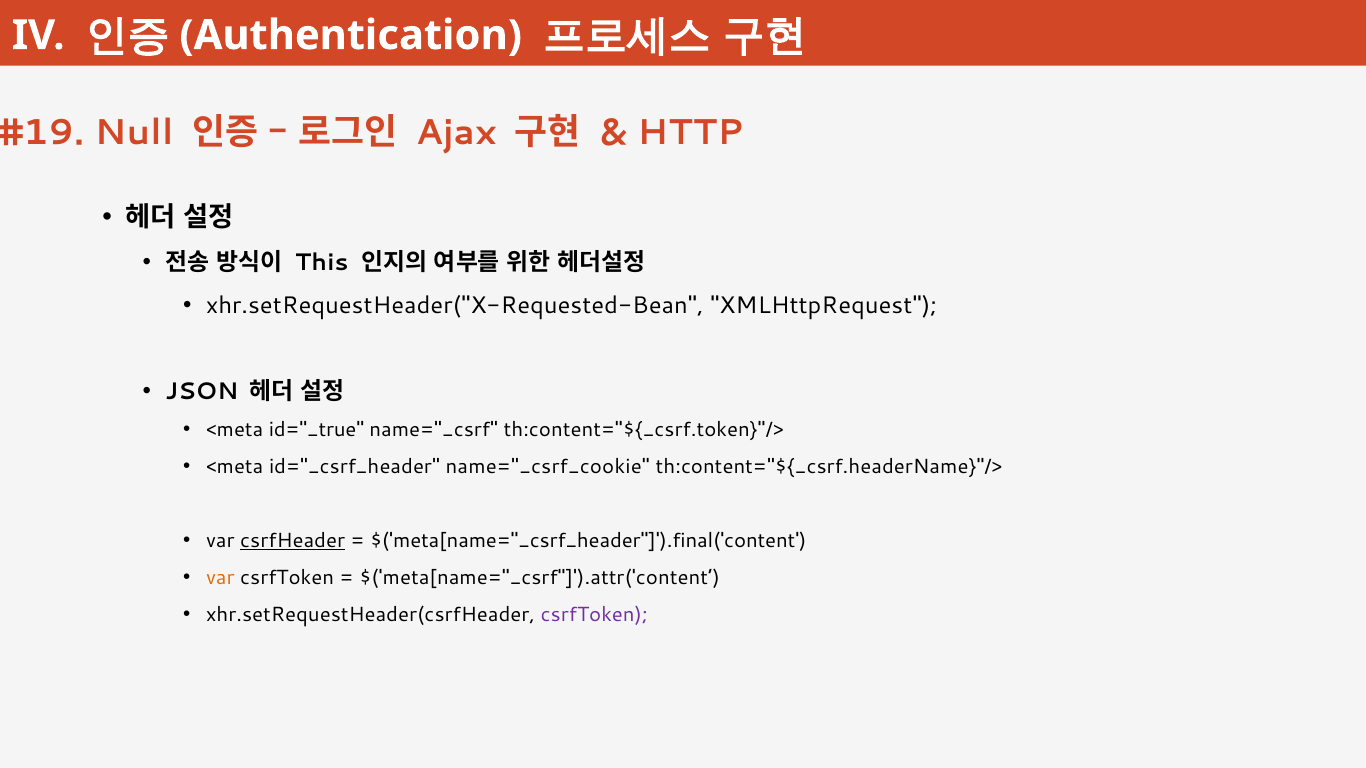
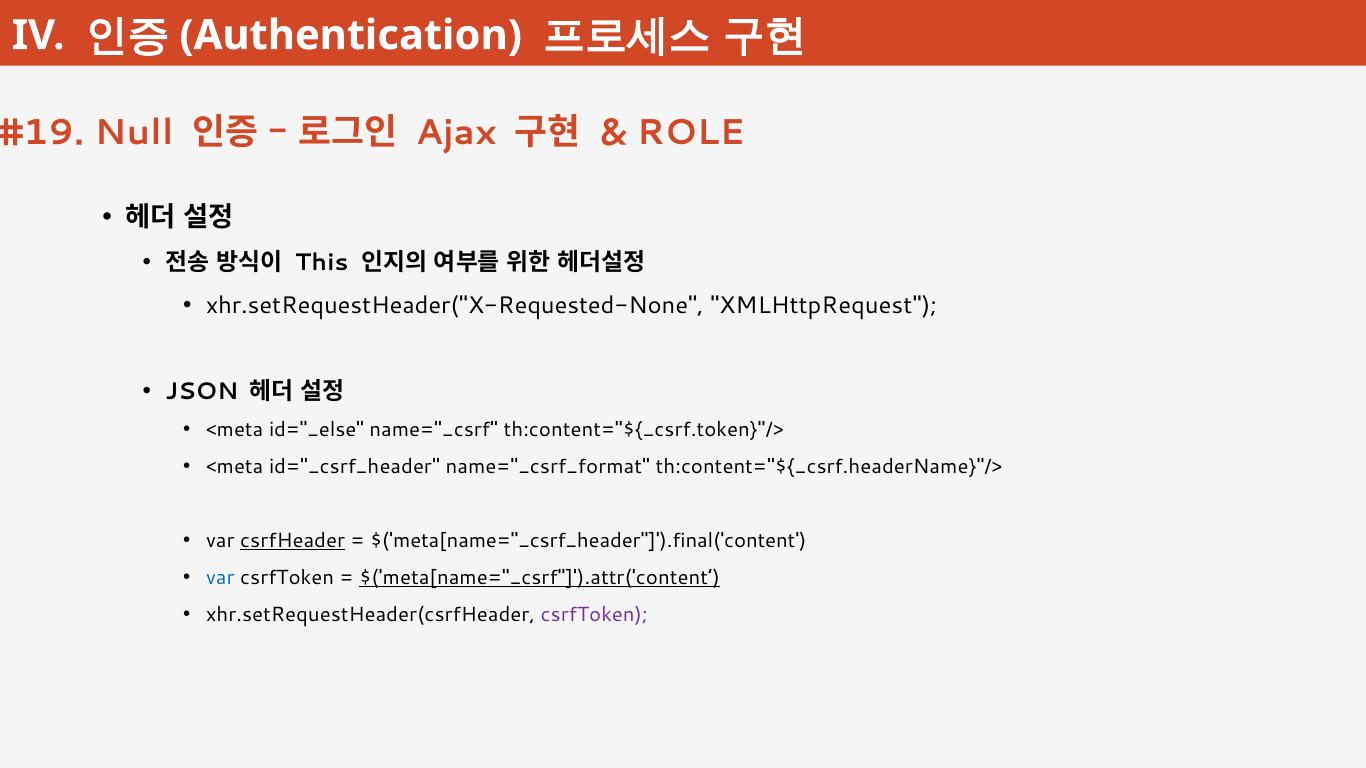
HTTP: HTTP -> ROLE
xhr.setRequestHeader("X-Requested-Bean: xhr.setRequestHeader("X-Requested-Bean -> xhr.setRequestHeader("X-Requested-None
id="_true: id="_true -> id="_else
name="_csrf_cookie: name="_csrf_cookie -> name="_csrf_format
var at (220, 578) colour: orange -> blue
$('meta[name="_csrf"]').attr('content underline: none -> present
